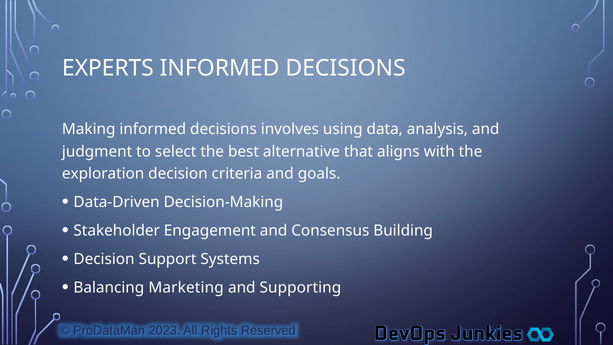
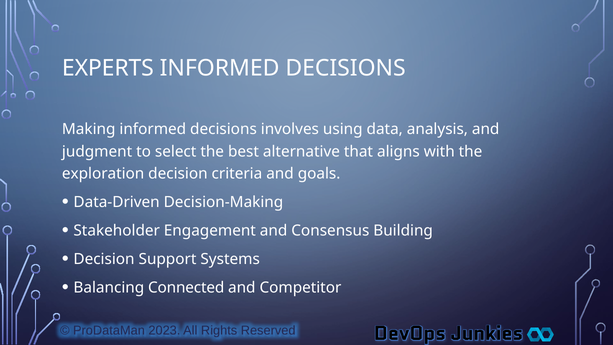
Marketing: Marketing -> Connected
Supporting: Supporting -> Competitor
